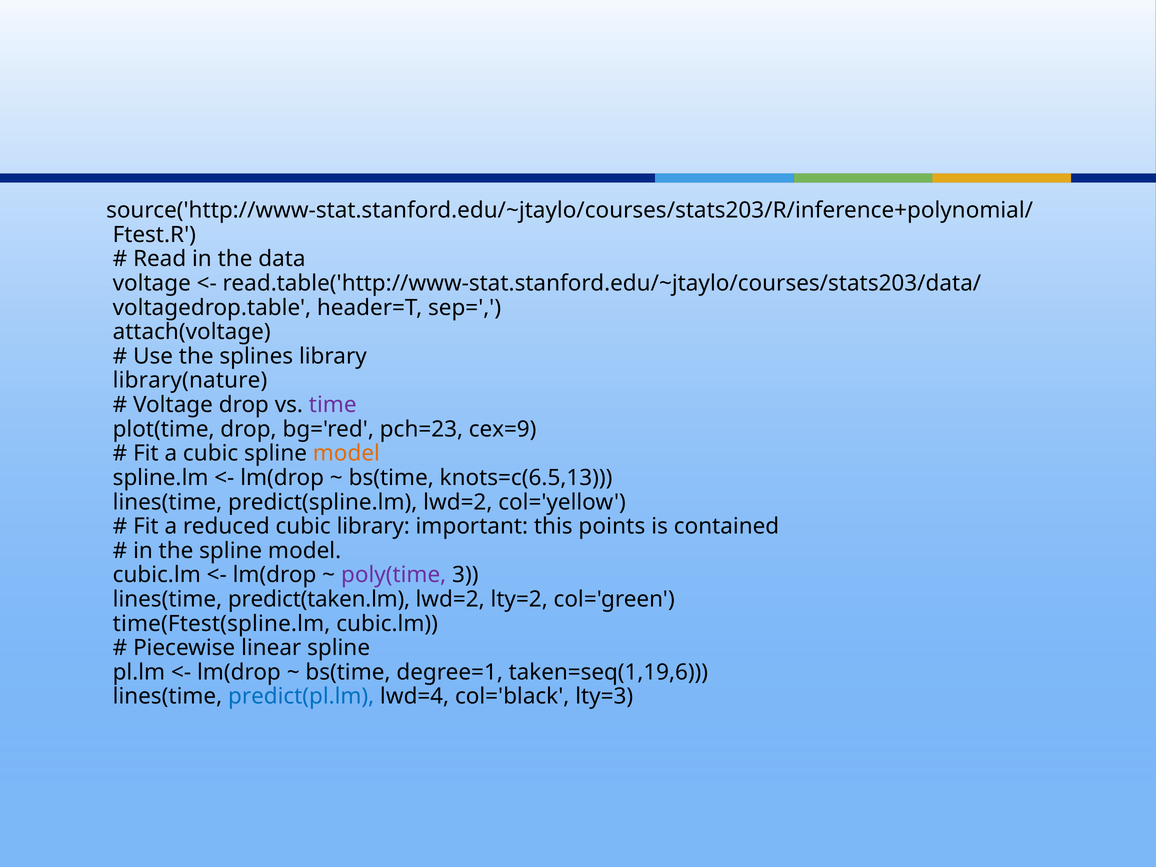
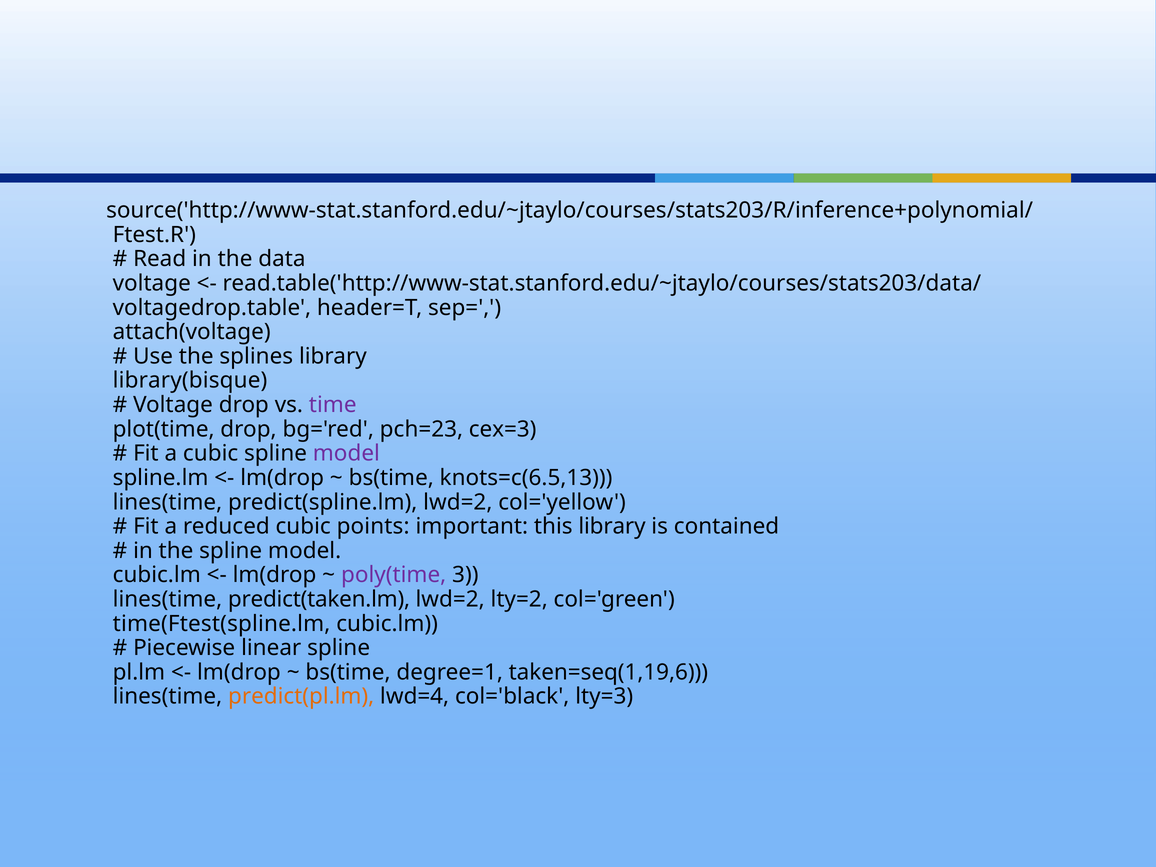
library(nature: library(nature -> library(bisque
cex=9: cex=9 -> cex=3
model at (346, 453) colour: orange -> purple
cubic library: library -> points
this points: points -> library
predict(pl.lm colour: blue -> orange
